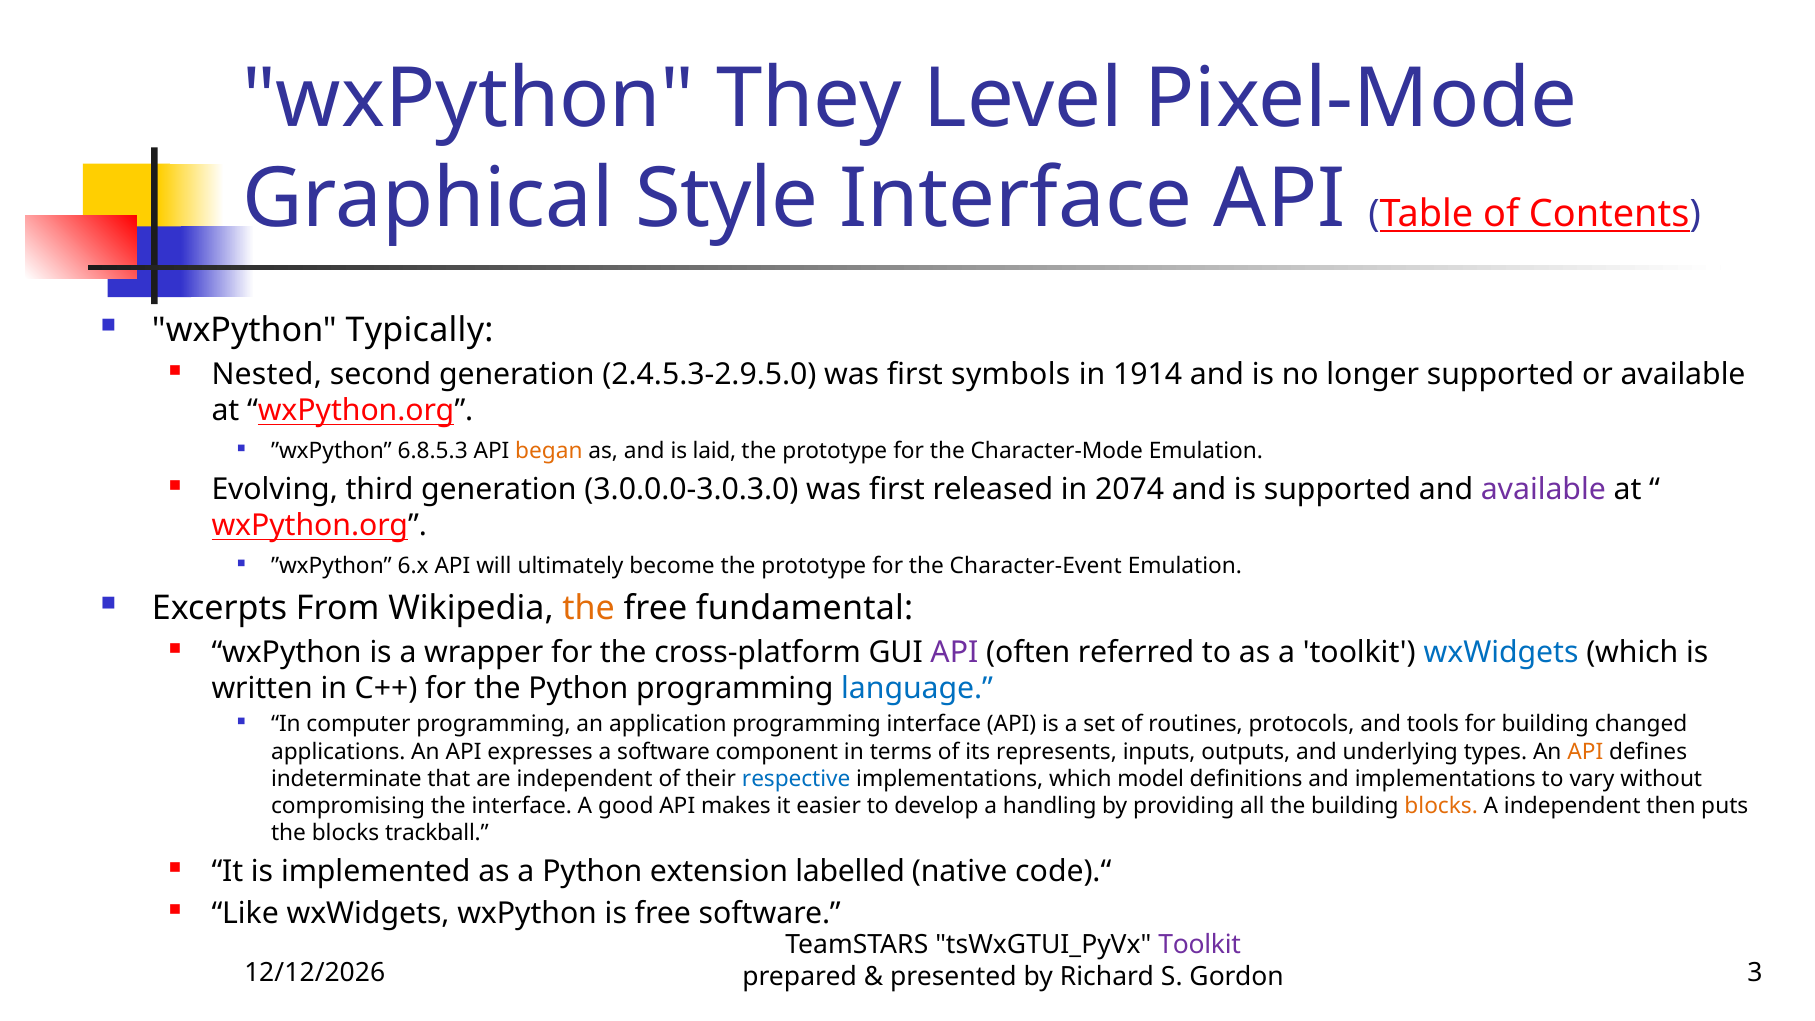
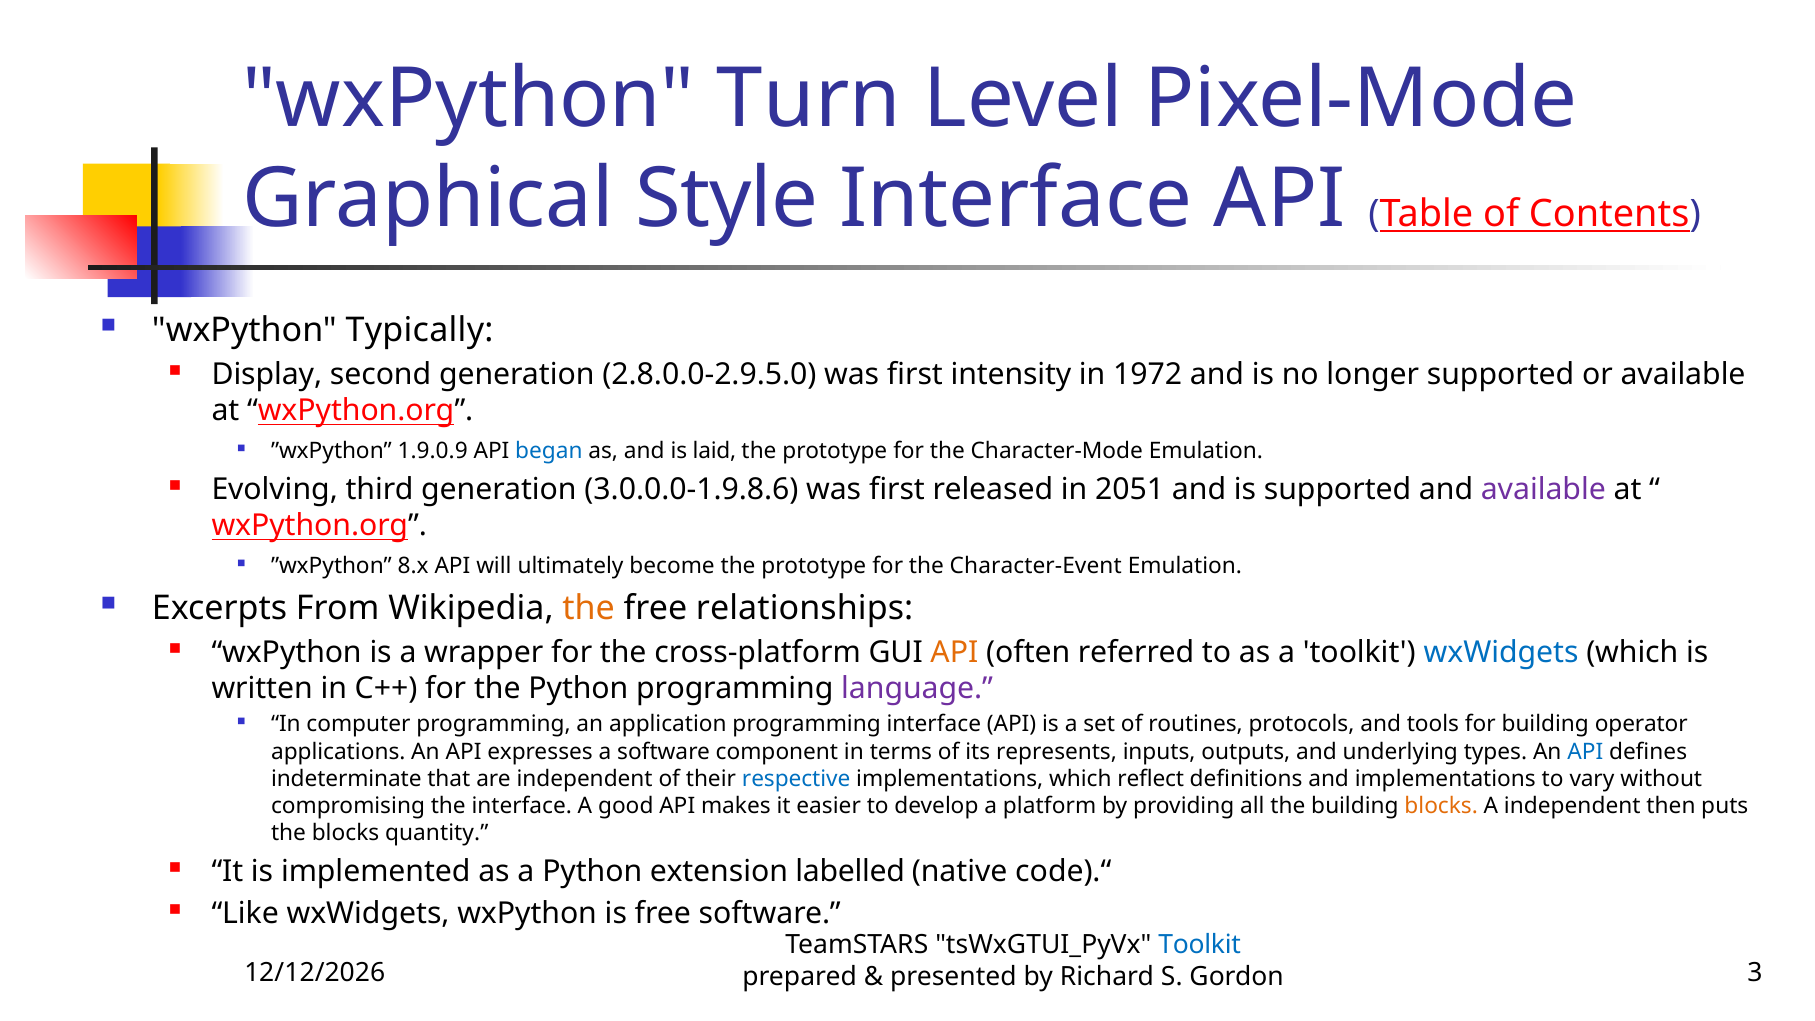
They: They -> Turn
Nested: Nested -> Display
2.4.5.3-2.9.5.0: 2.4.5.3-2.9.5.0 -> 2.8.0.0-2.9.5.0
symbols: symbols -> intensity
1914: 1914 -> 1972
6.8.5.3: 6.8.5.3 -> 1.9.0.9
began colour: orange -> blue
3.0.0.0-3.0.3.0: 3.0.0.0-3.0.3.0 -> 3.0.0.0-1.9.8.6
2074: 2074 -> 2051
6.x: 6.x -> 8.x
fundamental: fundamental -> relationships
API at (954, 652) colour: purple -> orange
language colour: blue -> purple
changed: changed -> operator
API at (1585, 752) colour: orange -> blue
model: model -> reflect
handling: handling -> platform
trackball: trackball -> quantity
Toolkit at (1200, 945) colour: purple -> blue
